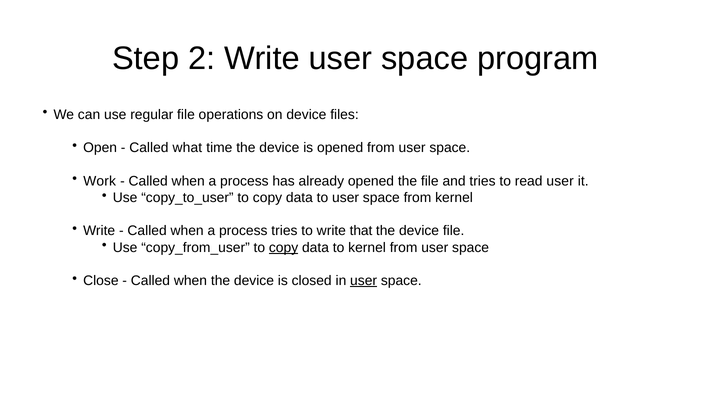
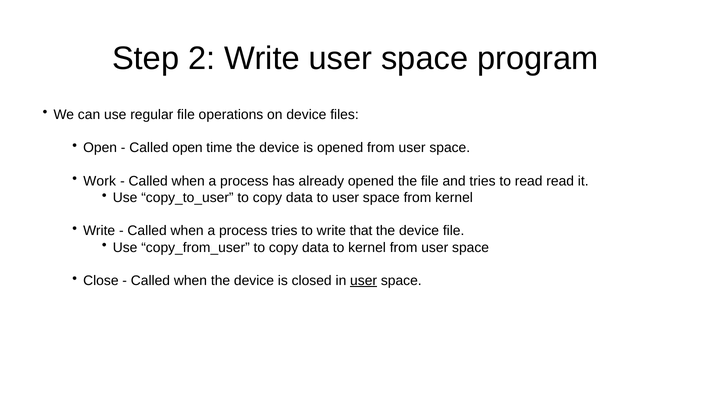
Called what: what -> open
read user: user -> read
copy at (284, 247) underline: present -> none
